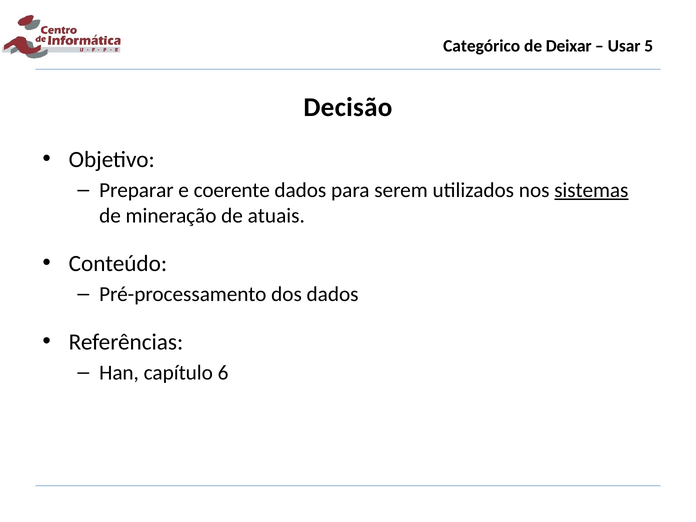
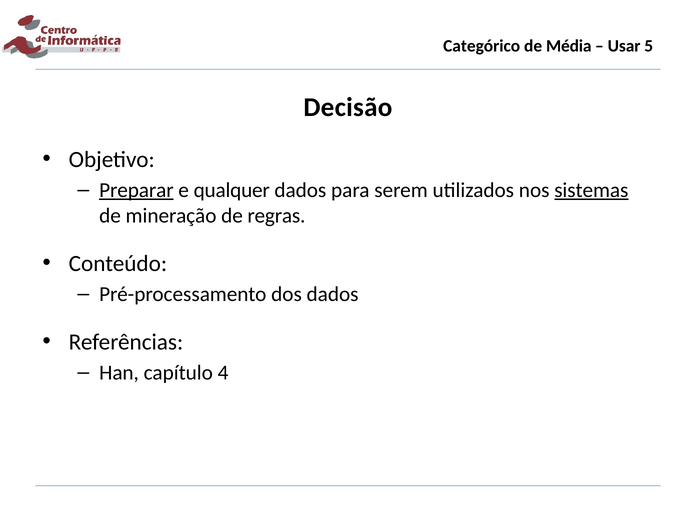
Deixar: Deixar -> Média
Preparar underline: none -> present
coerente: coerente -> qualquer
atuais: atuais -> regras
6: 6 -> 4
